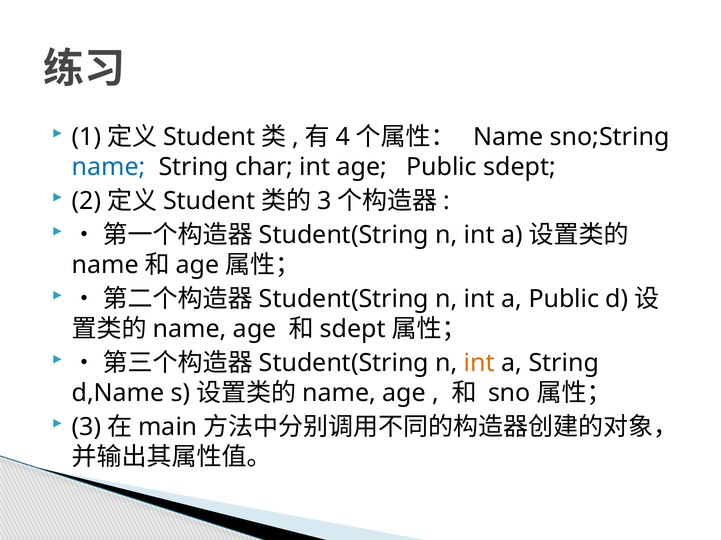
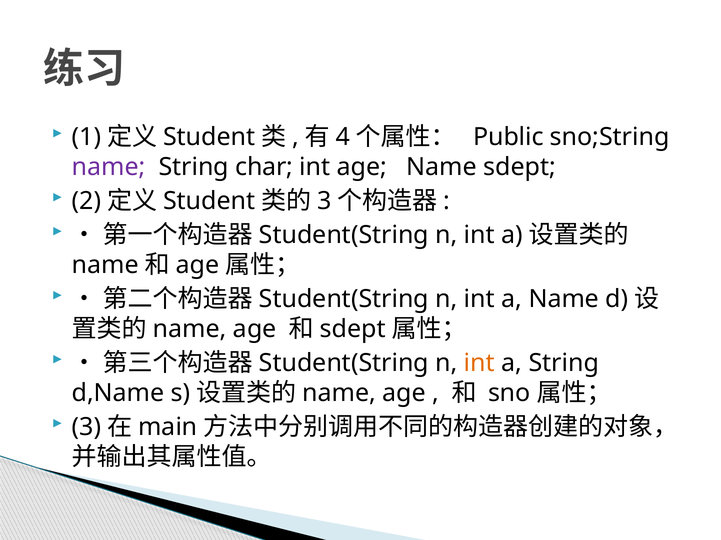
Name at (508, 137): Name -> Public
name at (109, 167) colour: blue -> purple
age Public: Public -> Name
a Public: Public -> Name
